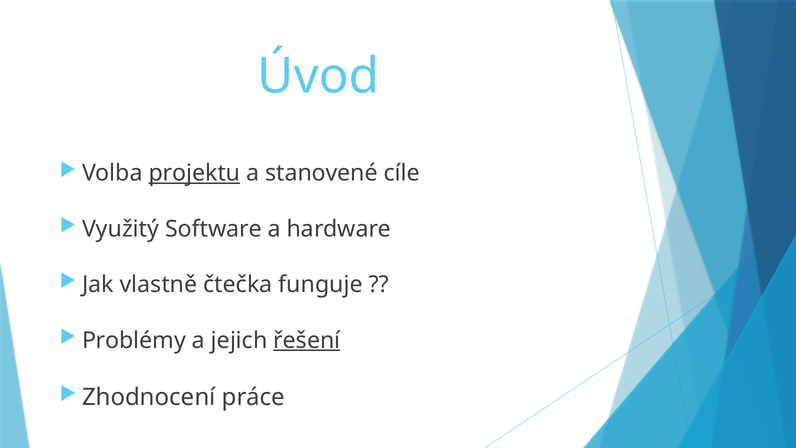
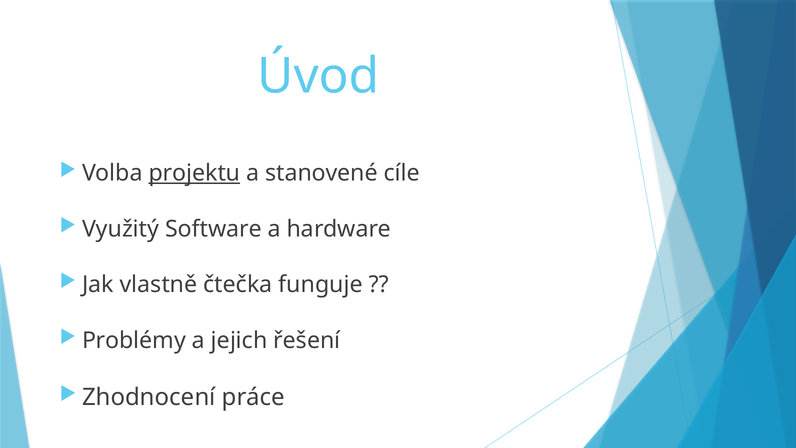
řešení underline: present -> none
